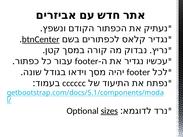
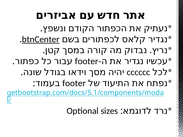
footer at (138, 72): footer -> cccccc
cccccc at (74, 83): cccccc -> footer
sizes underline: present -> none
